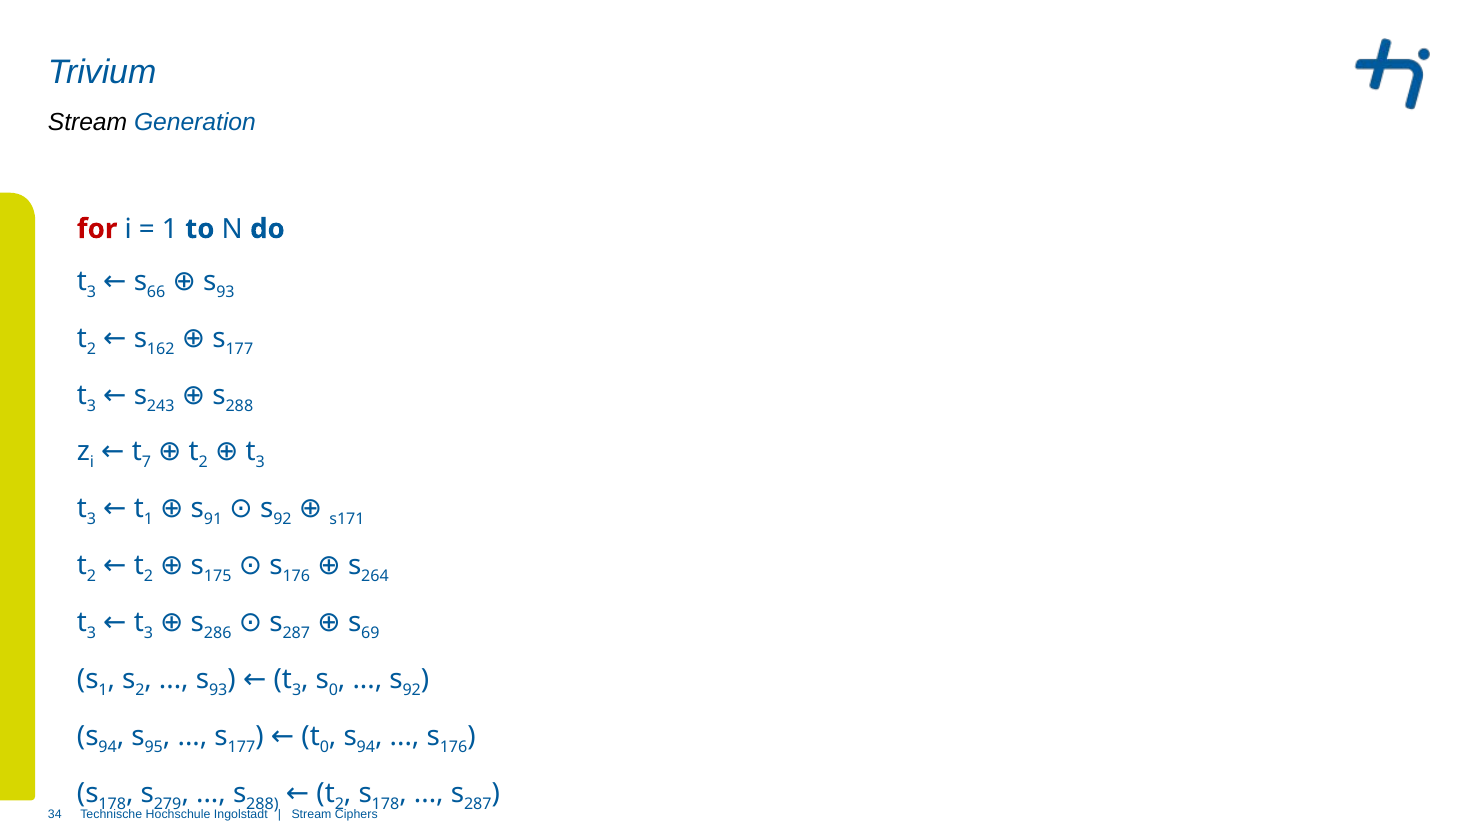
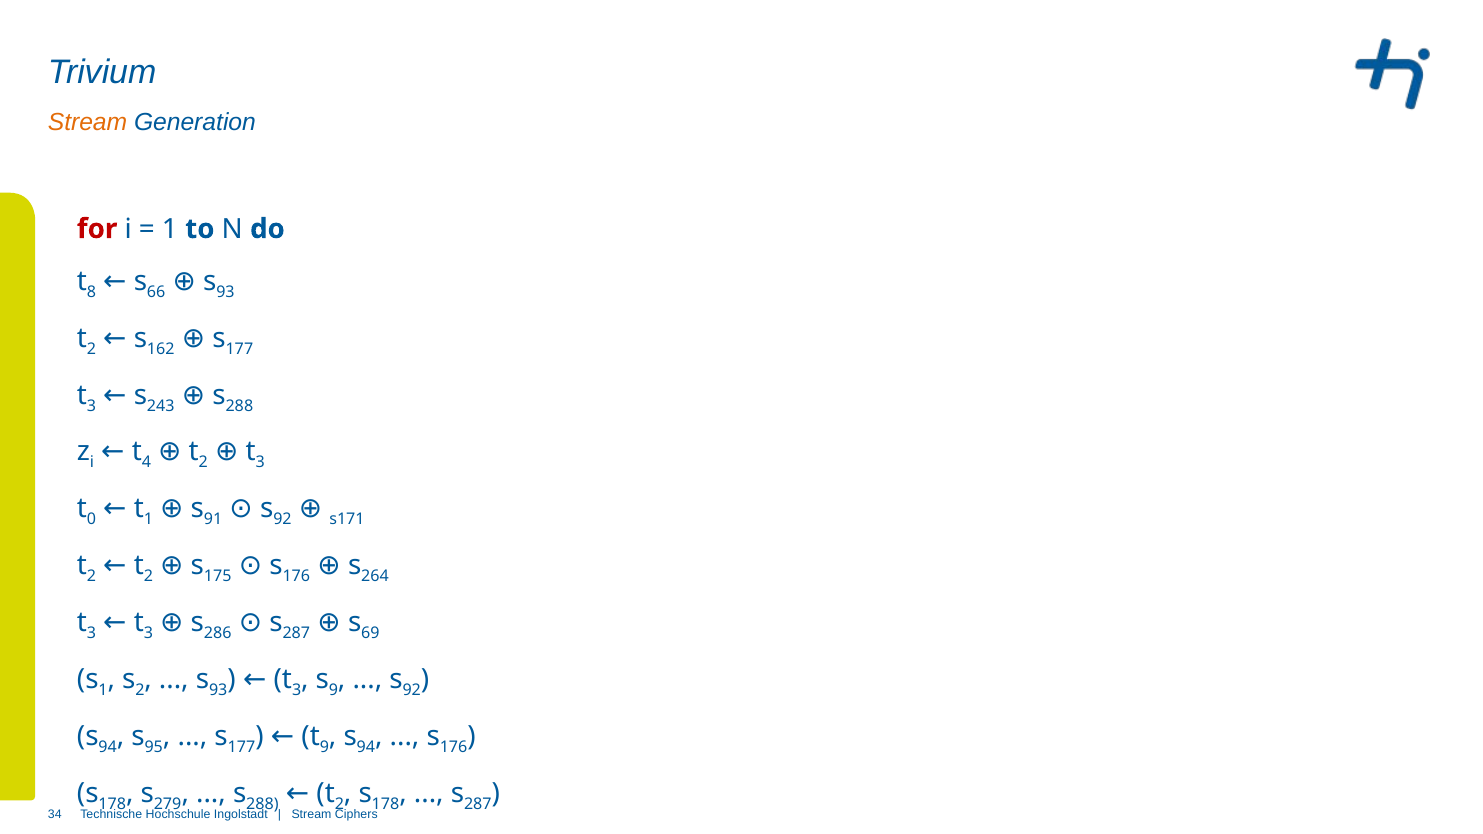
Stream at (88, 122) colour: black -> orange
3 at (92, 292): 3 -> 8
7: 7 -> 4
3 at (92, 520): 3 -> 0
0 at (333, 690): 0 -> 9
0 at (324, 747): 0 -> 9
